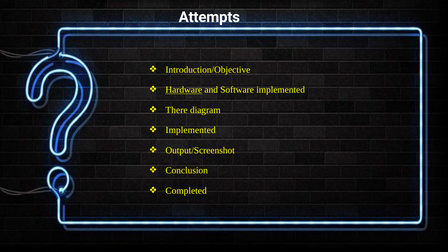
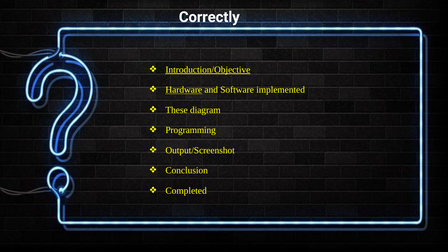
Attempts: Attempts -> Correctly
Introduction/Objective underline: none -> present
There: There -> These
Implemented at (191, 130): Implemented -> Programming
